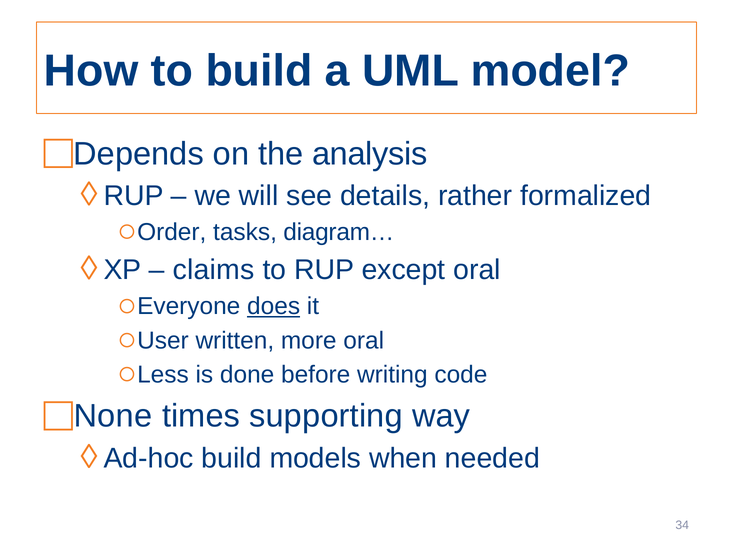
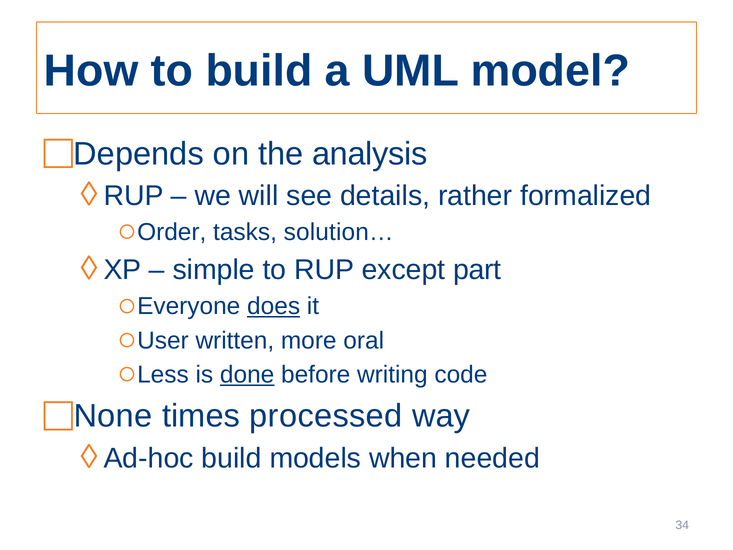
diagram…: diagram… -> solution…
claims: claims -> simple
except oral: oral -> part
done underline: none -> present
supporting: supporting -> processed
